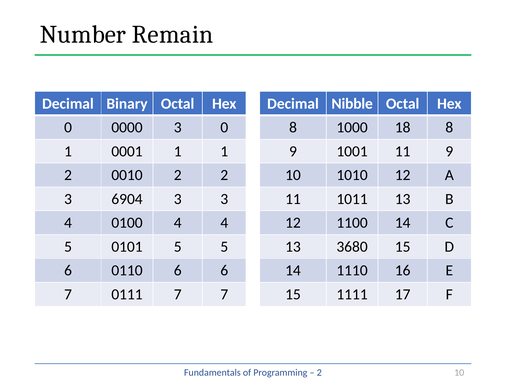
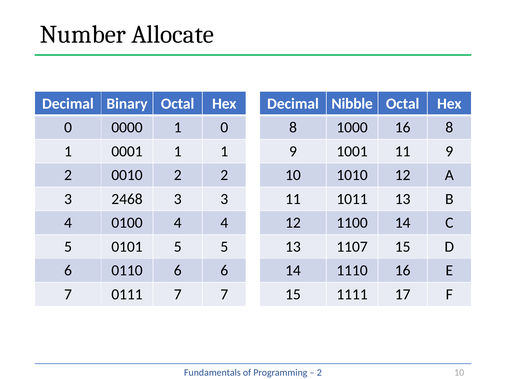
Remain: Remain -> Allocate
0000 3: 3 -> 1
1000 18: 18 -> 16
6904: 6904 -> 2468
3680: 3680 -> 1107
